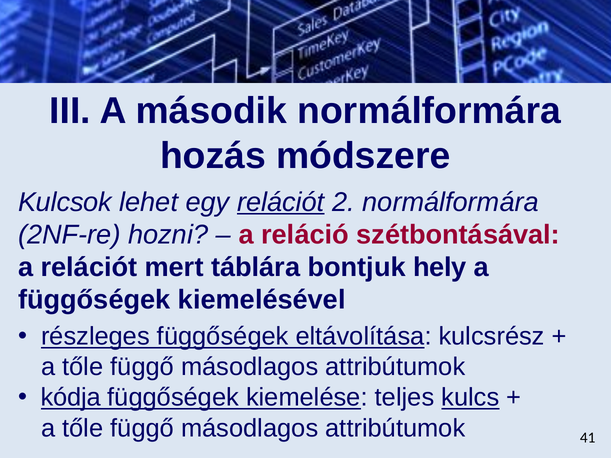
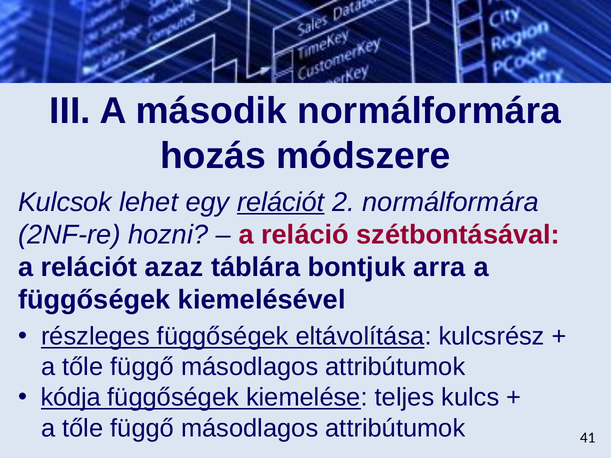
mert: mert -> azaz
hely: hely -> arra
kulcs underline: present -> none
